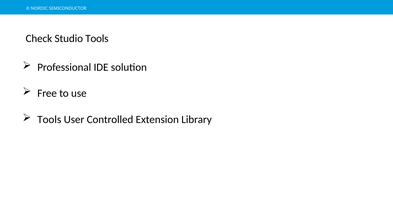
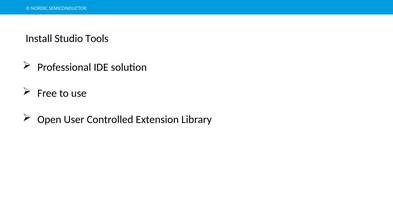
Check: Check -> Install
Tools at (49, 120): Tools -> Open
